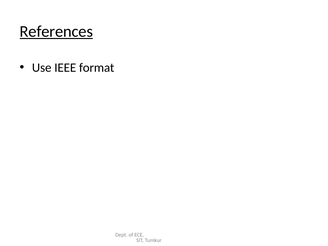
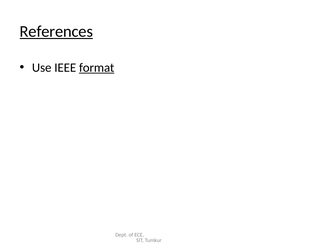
format underline: none -> present
